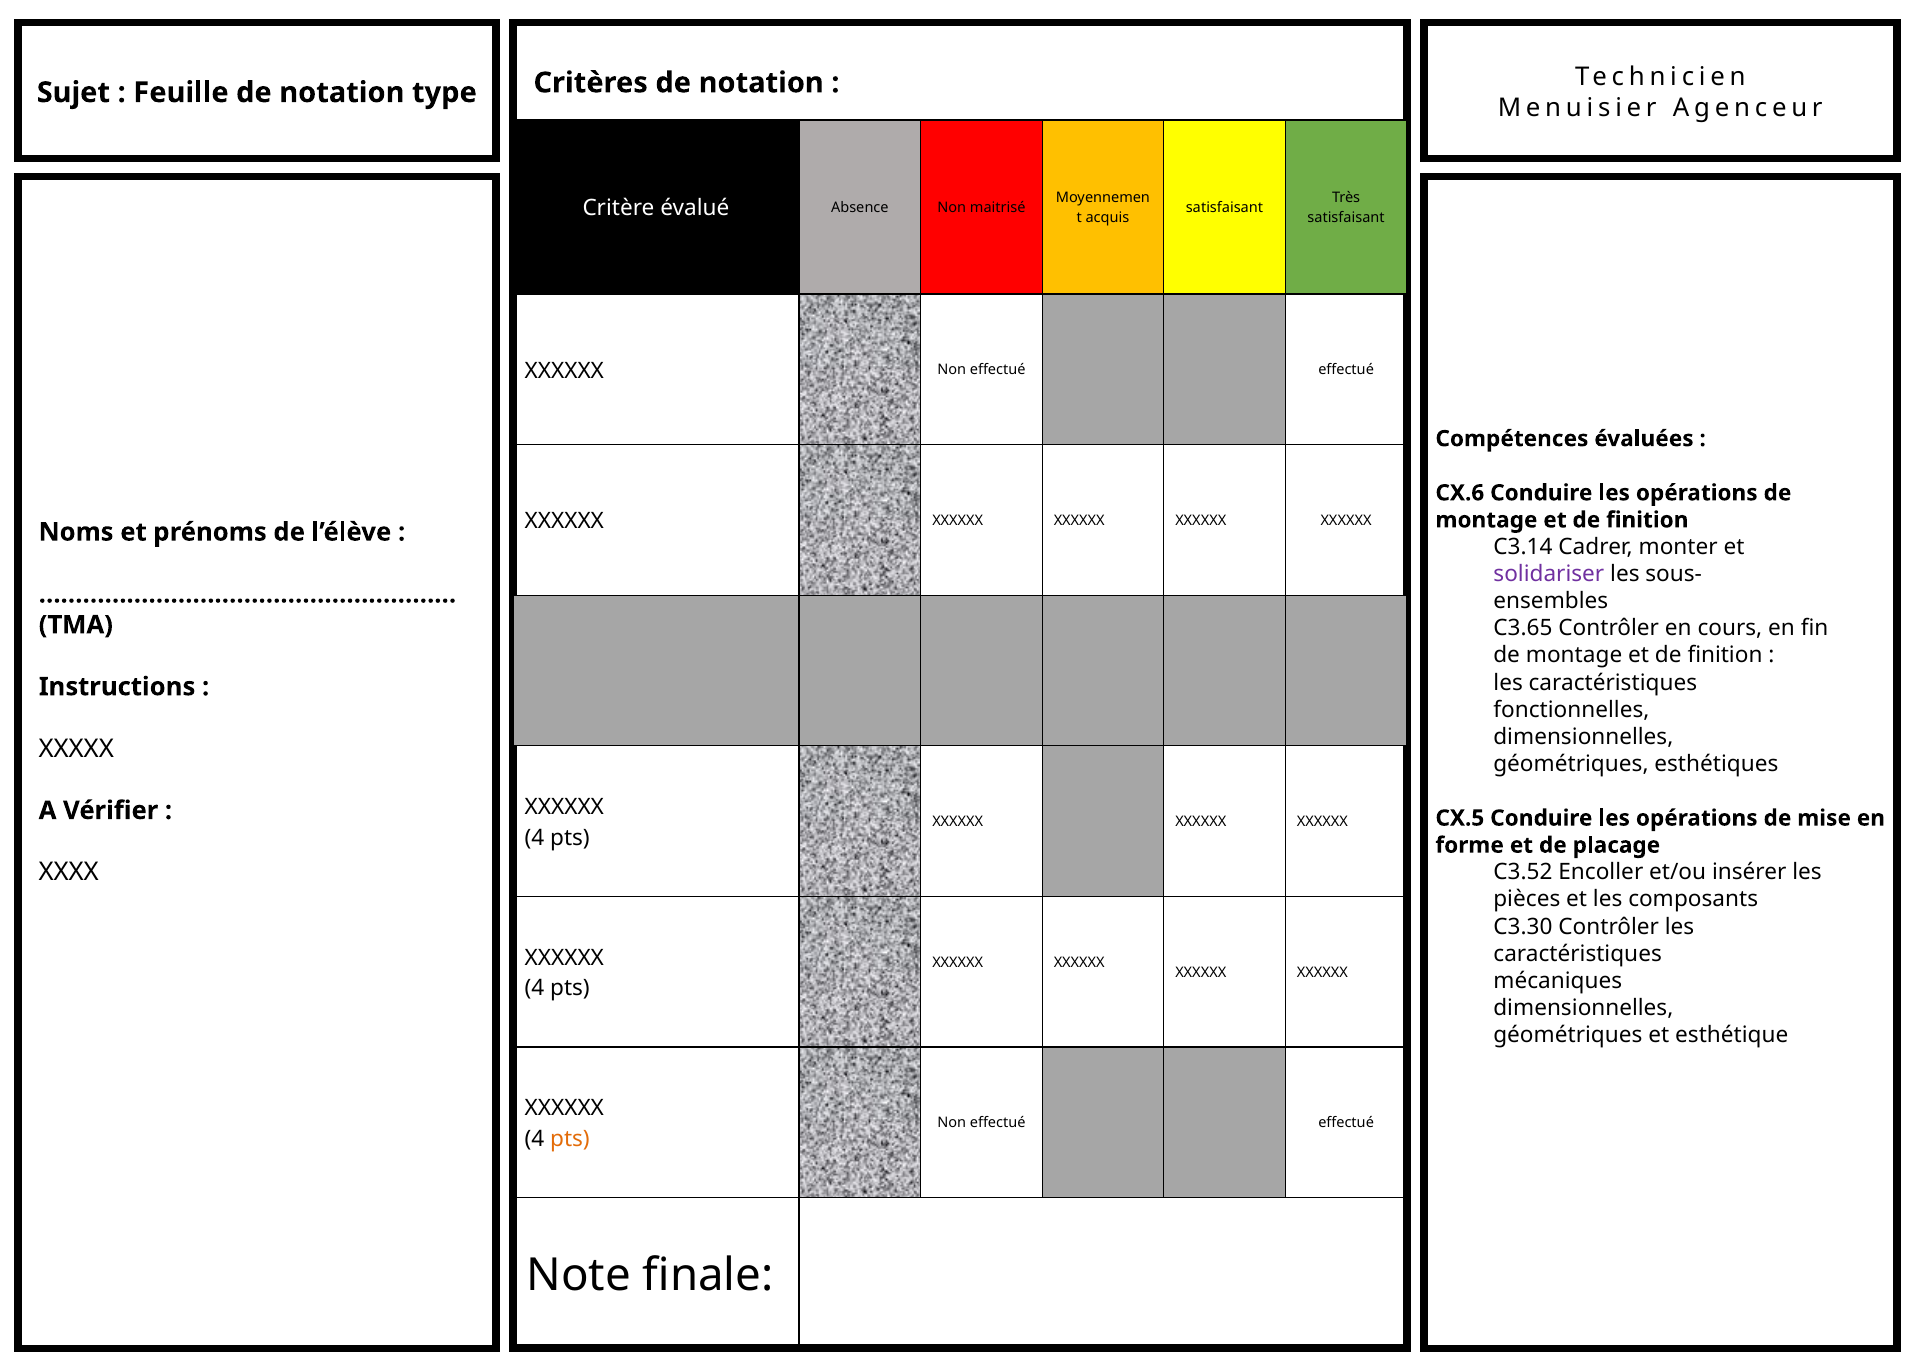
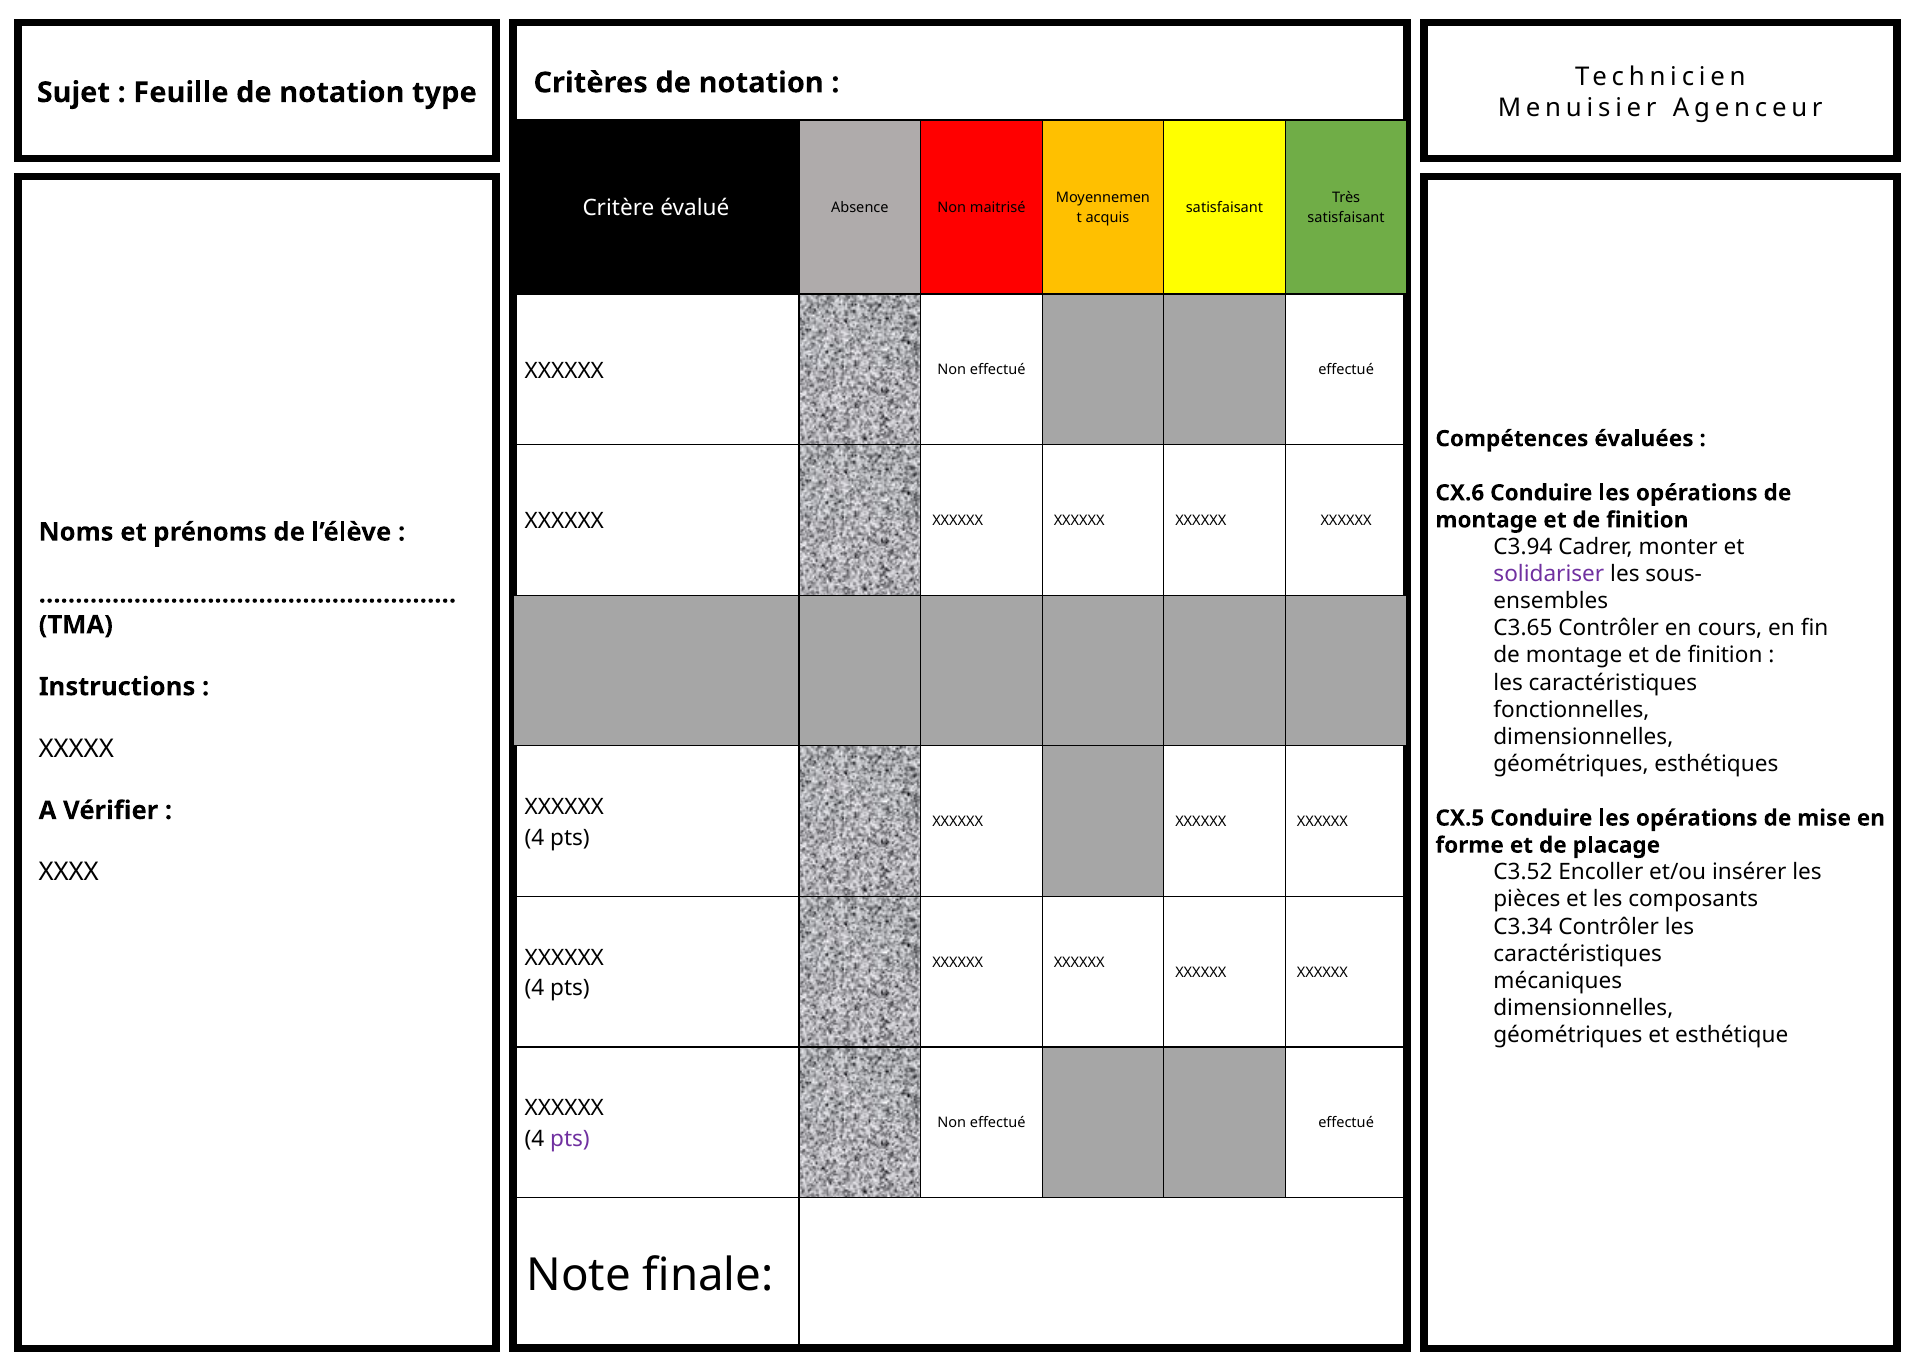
C3.14: C3.14 -> C3.94
C3.30: C3.30 -> C3.34
pts at (570, 1139) colour: orange -> purple
